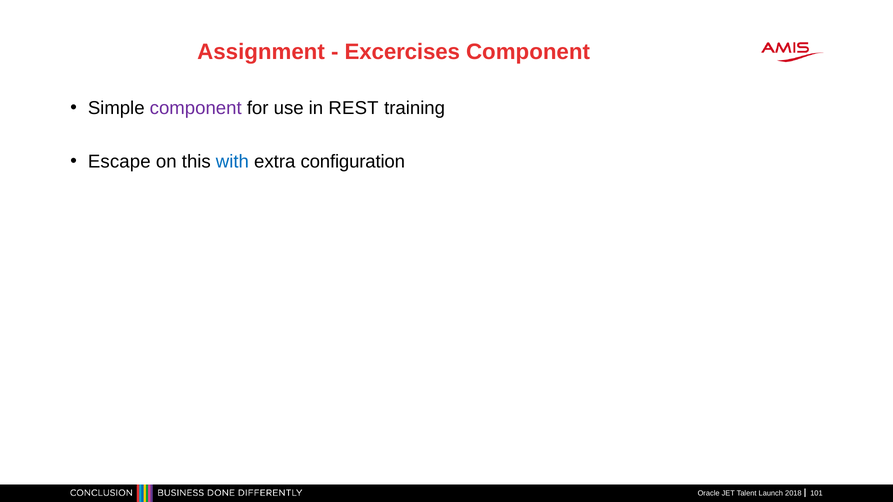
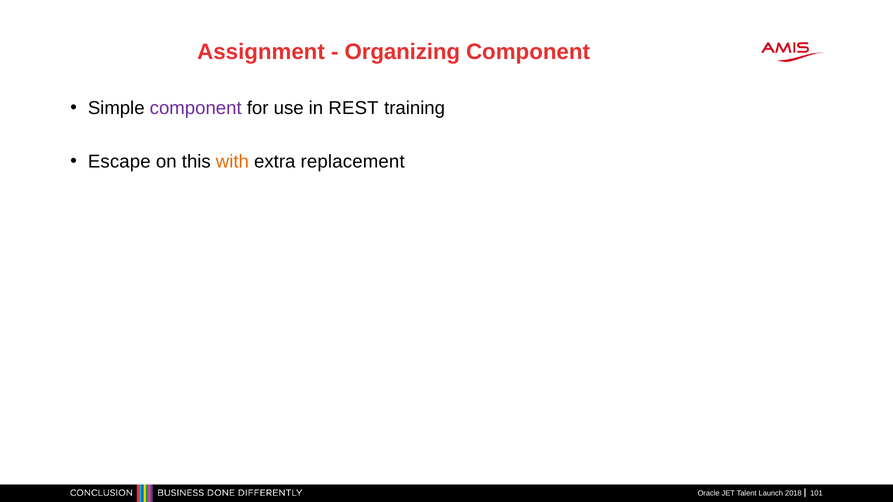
Excercises: Excercises -> Organizing
with colour: blue -> orange
configuration: configuration -> replacement
